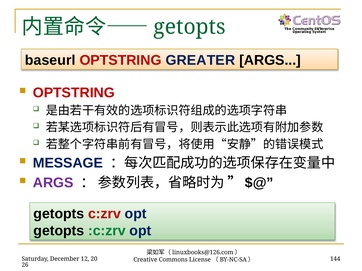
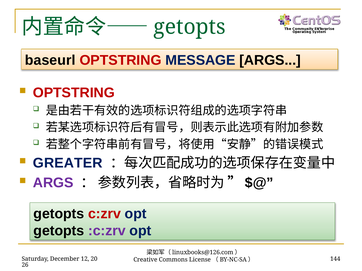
GREATER: GREATER -> MESSAGE
MESSAGE: MESSAGE -> GREATER
:c:zrv colour: green -> purple
